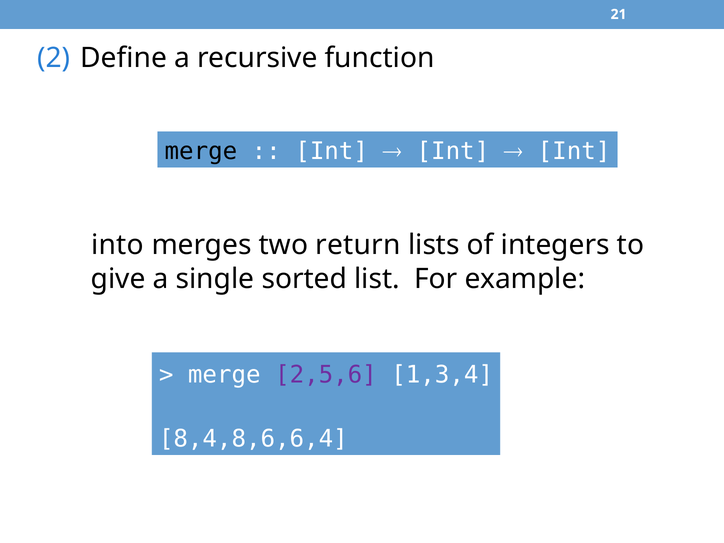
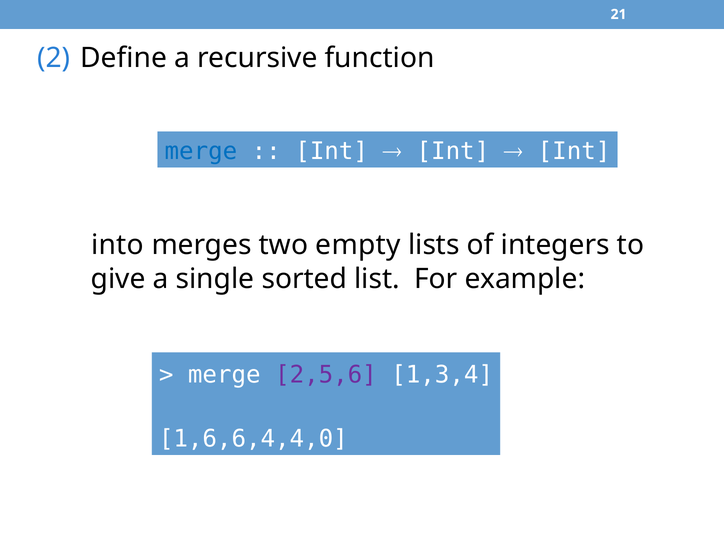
merge at (201, 151) colour: black -> blue
return: return -> empty
8,4,8,6,6,4: 8,4,8,6,6,4 -> 1,6,6,4,4,0
